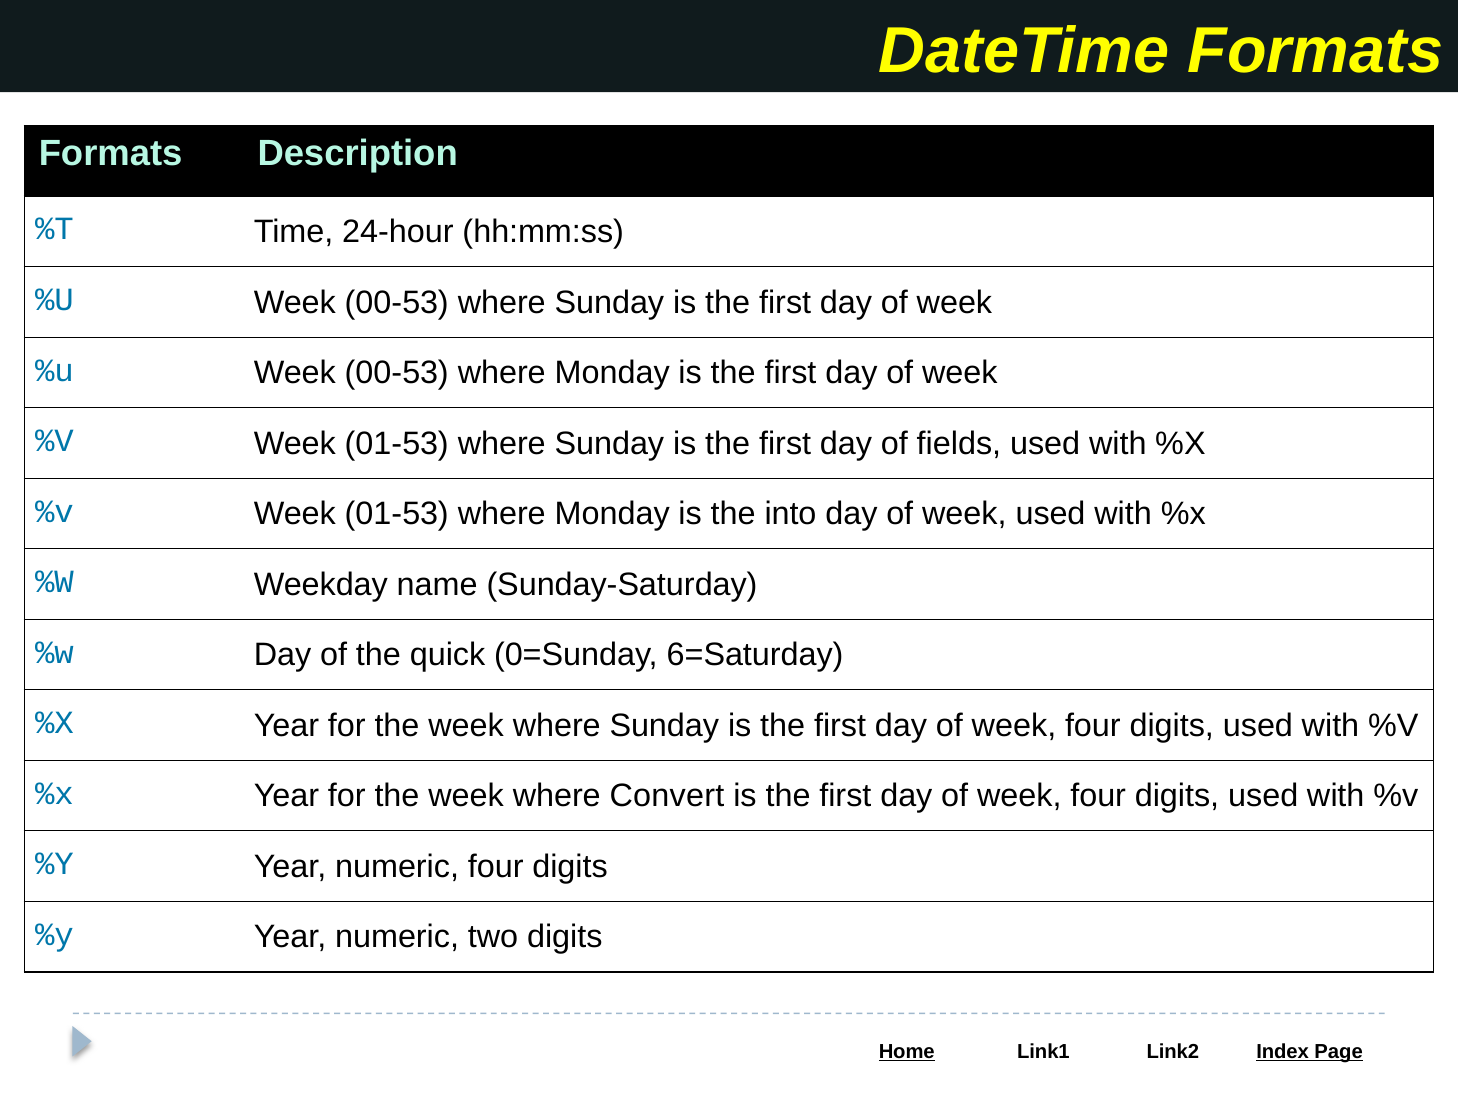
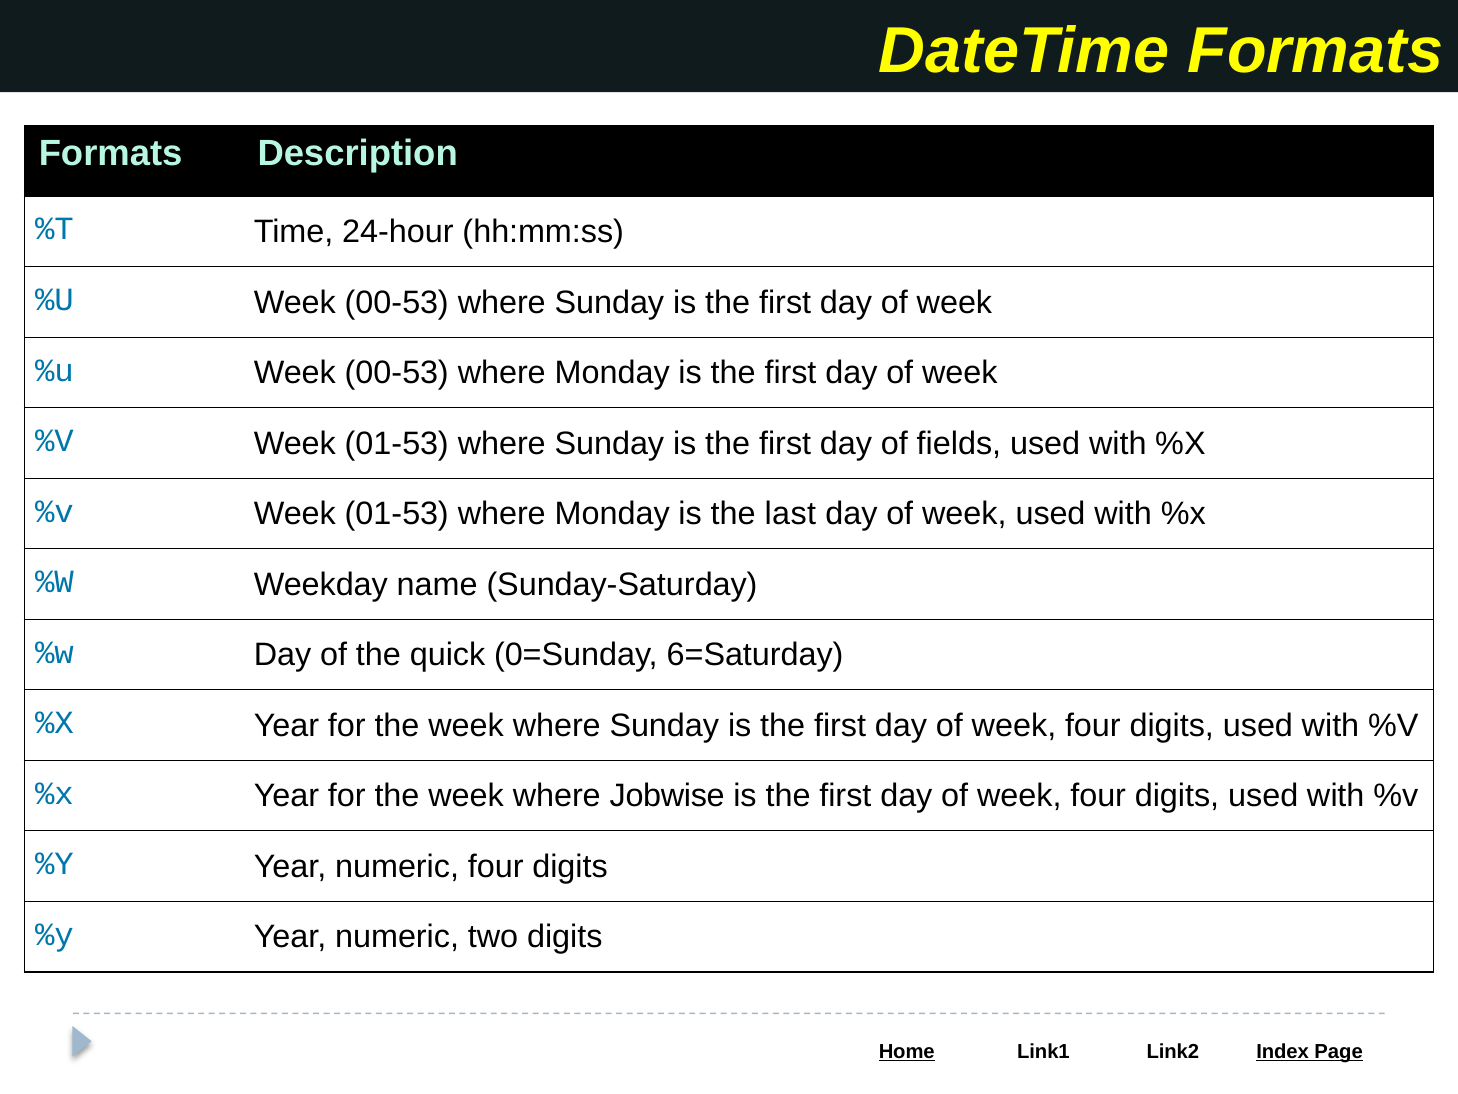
into: into -> last
Convert: Convert -> Jobwise
